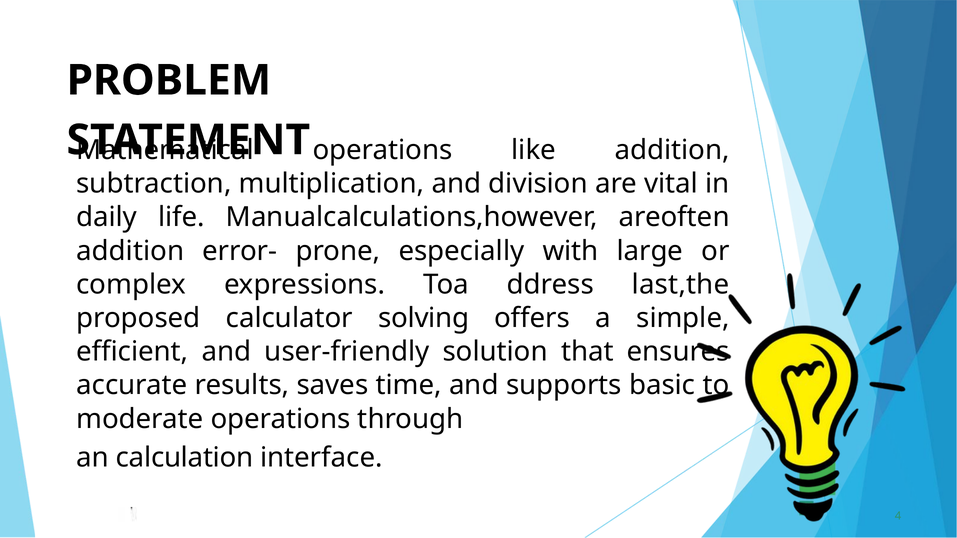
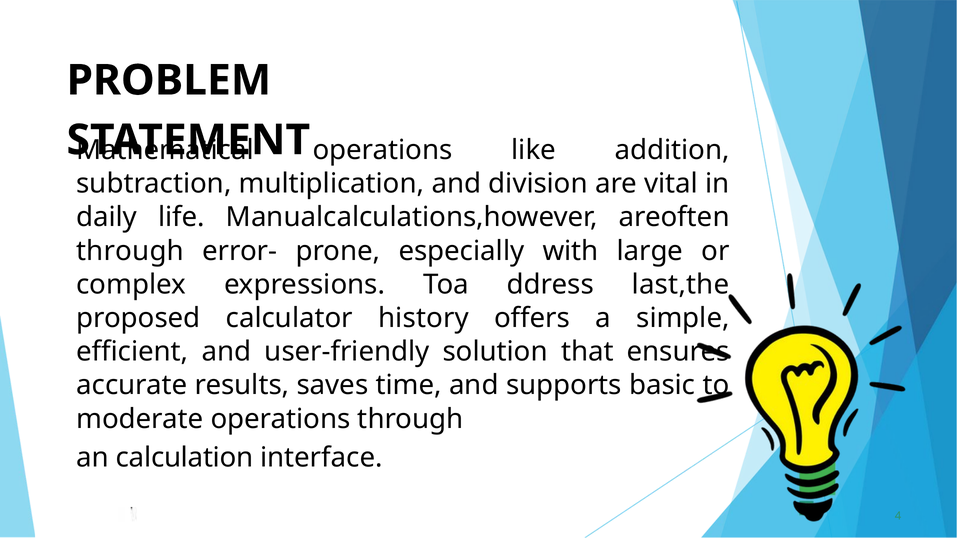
addition at (130, 251): addition -> through
solving: solving -> history
